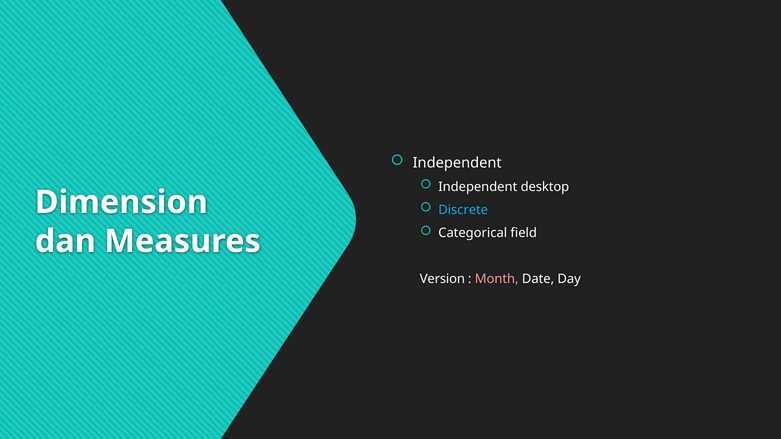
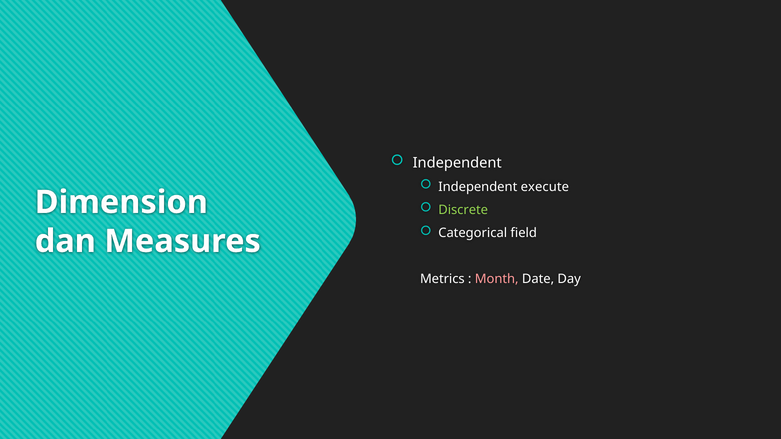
desktop: desktop -> execute
Discrete colour: light blue -> light green
Version: Version -> Metrics
